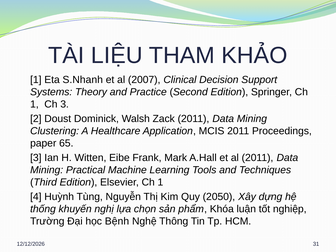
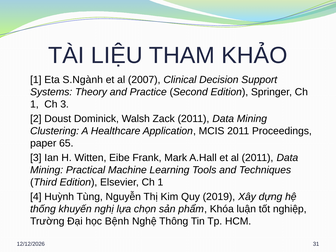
S.Nhanh: S.Nhanh -> S.Ngành
2050: 2050 -> 2019
